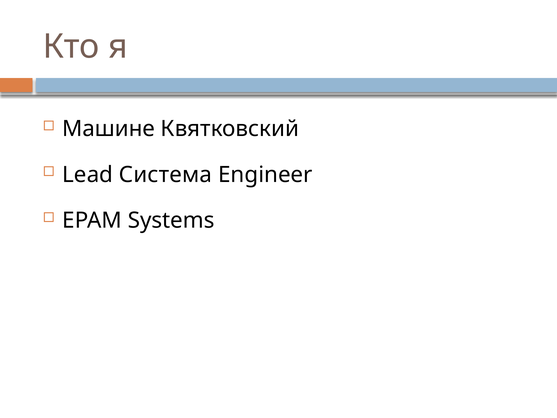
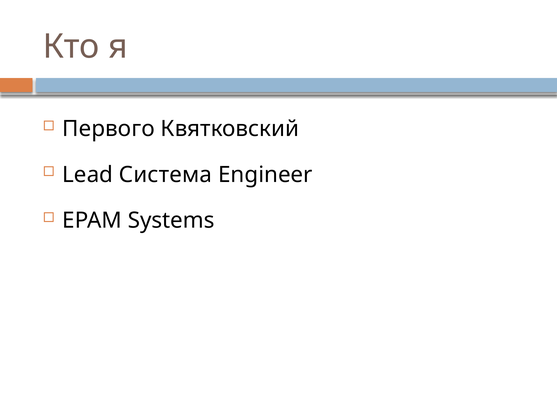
Машине: Машине -> Первого
